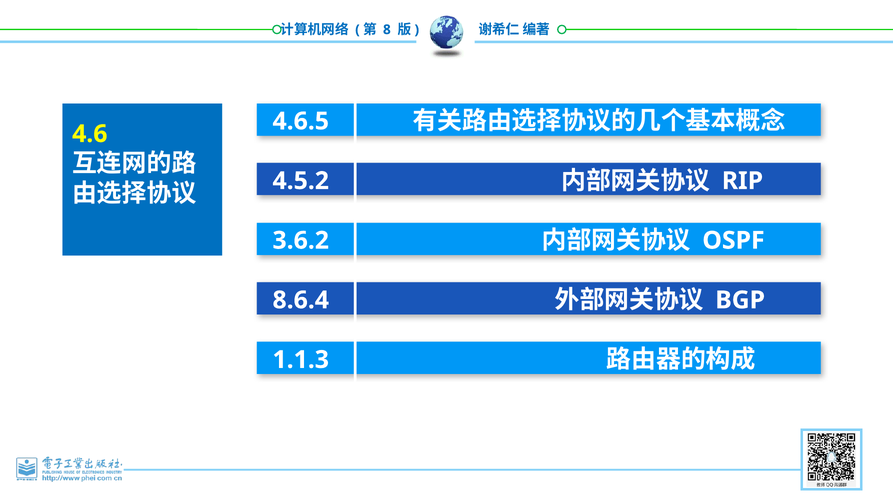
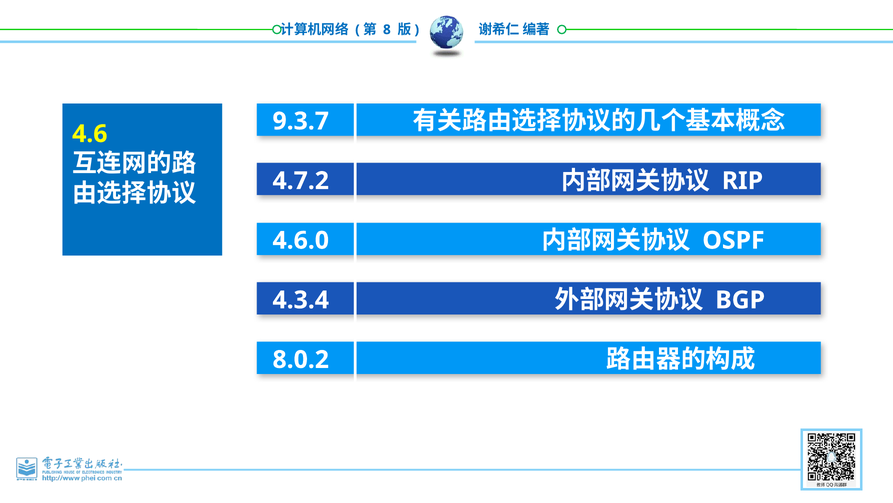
4.6.5: 4.6.5 -> 9.3.7
4.5.2: 4.5.2 -> 4.7.2
3.6.2: 3.6.2 -> 4.6.0
8.6.4: 8.6.4 -> 4.3.4
1.1.3: 1.1.3 -> 8.0.2
